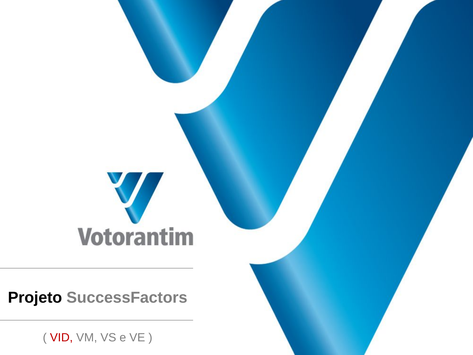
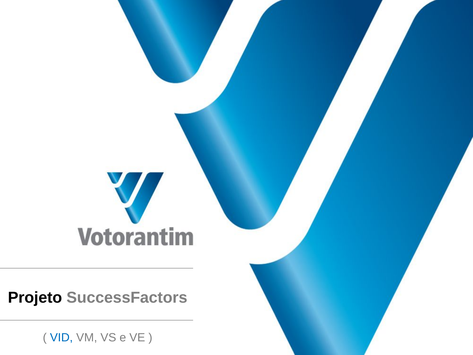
VID colour: red -> blue
